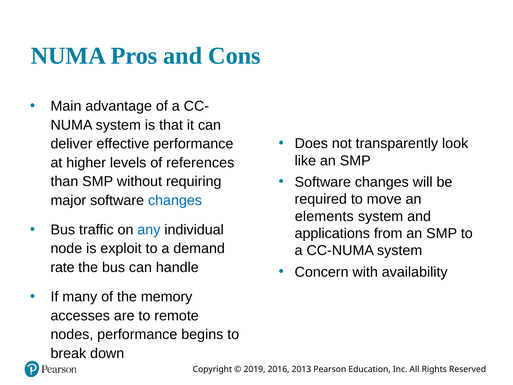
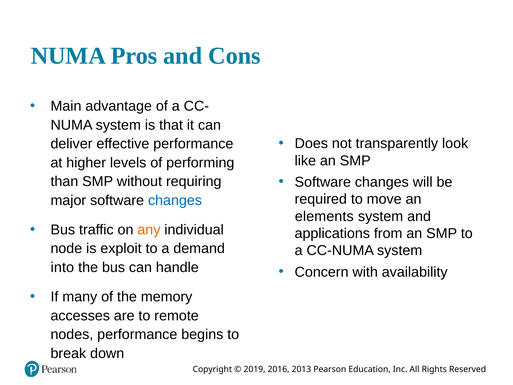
references: references -> performing
any colour: blue -> orange
rate: rate -> into
